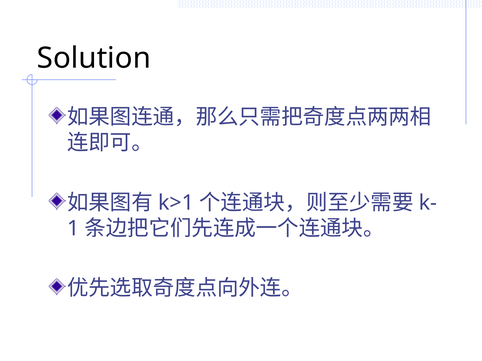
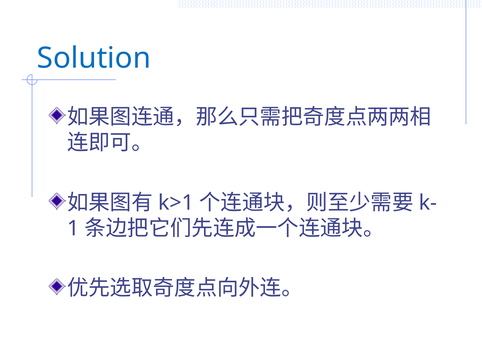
Solution colour: black -> blue
